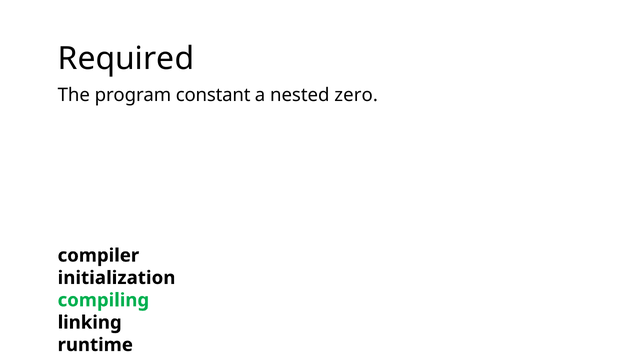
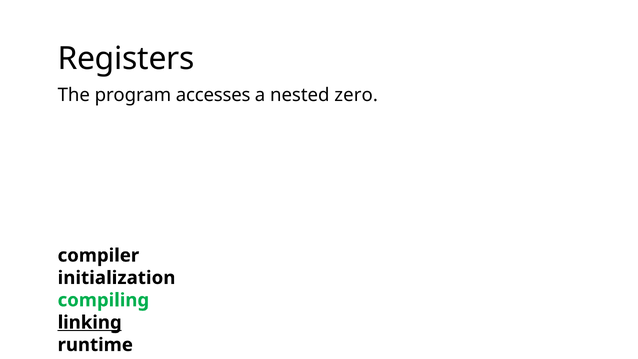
Required: Required -> Registers
constant: constant -> accesses
linking underline: none -> present
